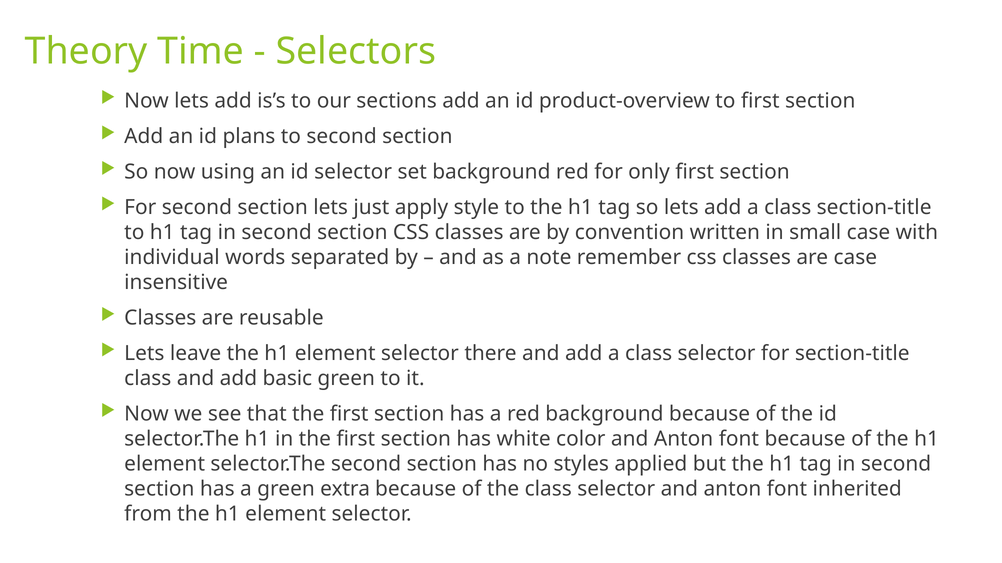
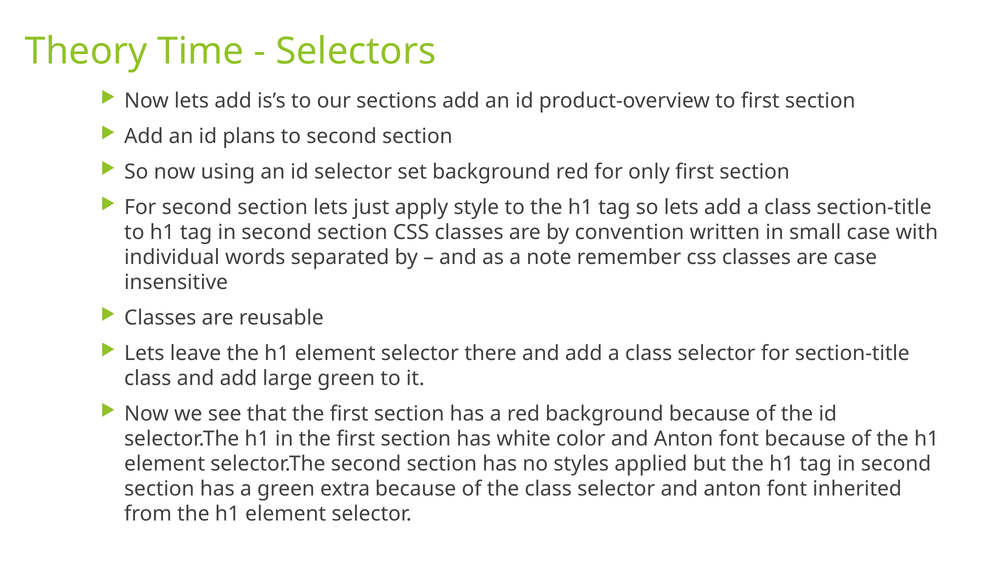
basic: basic -> large
